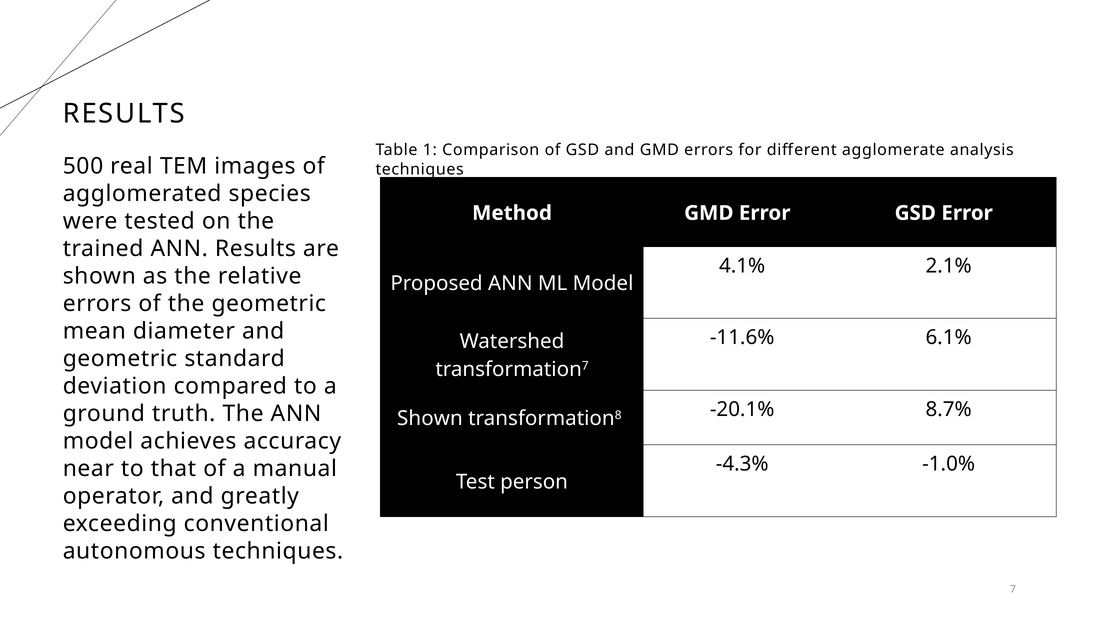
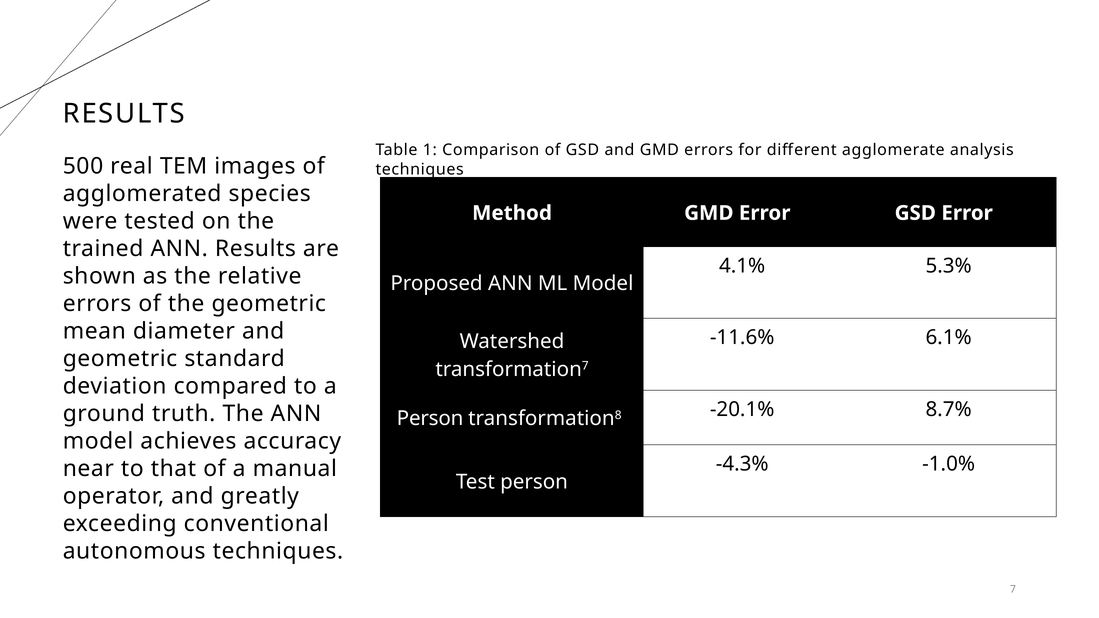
2.1%: 2.1% -> 5.3%
Shown at (430, 419): Shown -> Person
